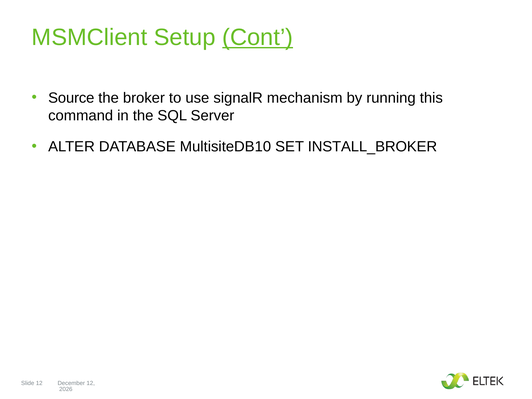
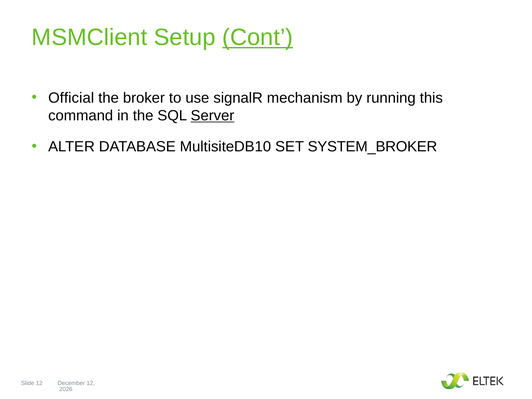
Source: Source -> Official
Server underline: none -> present
INSTALL_BROKER: INSTALL_BROKER -> SYSTEM_BROKER
